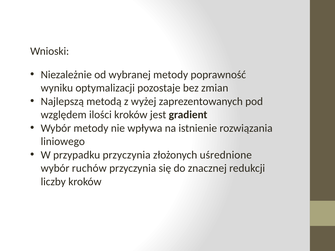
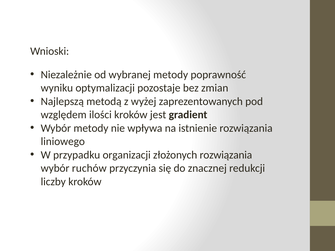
przypadku przyczynia: przyczynia -> organizacji
złożonych uśrednione: uśrednione -> rozwiązania
